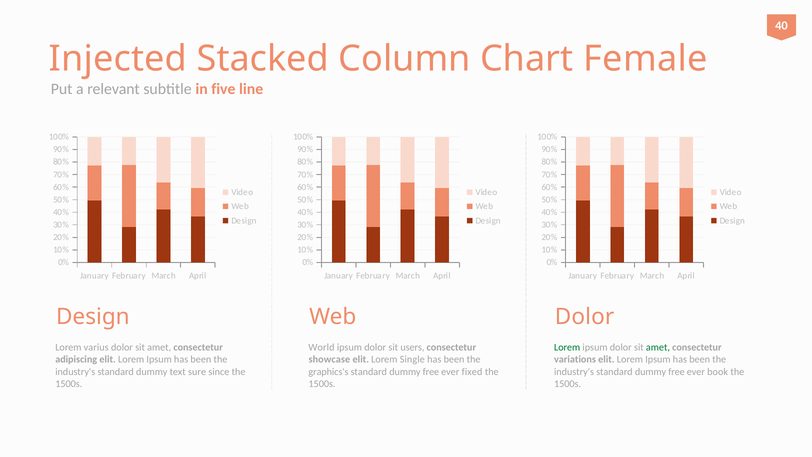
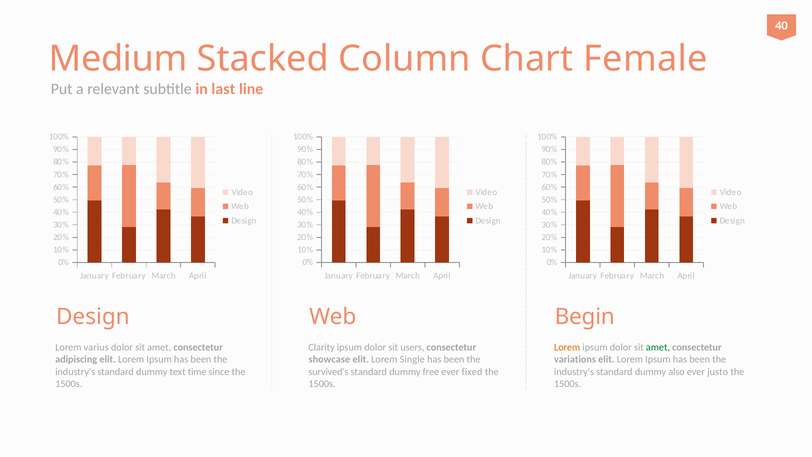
Injected: Injected -> Medium
five: five -> last
Dolor at (585, 317): Dolor -> Begin
World: World -> Clarity
Lorem at (567, 347) colour: green -> orange
sure: sure -> time
graphics's: graphics's -> survived's
industry's standard dummy free: free -> also
book: book -> justo
